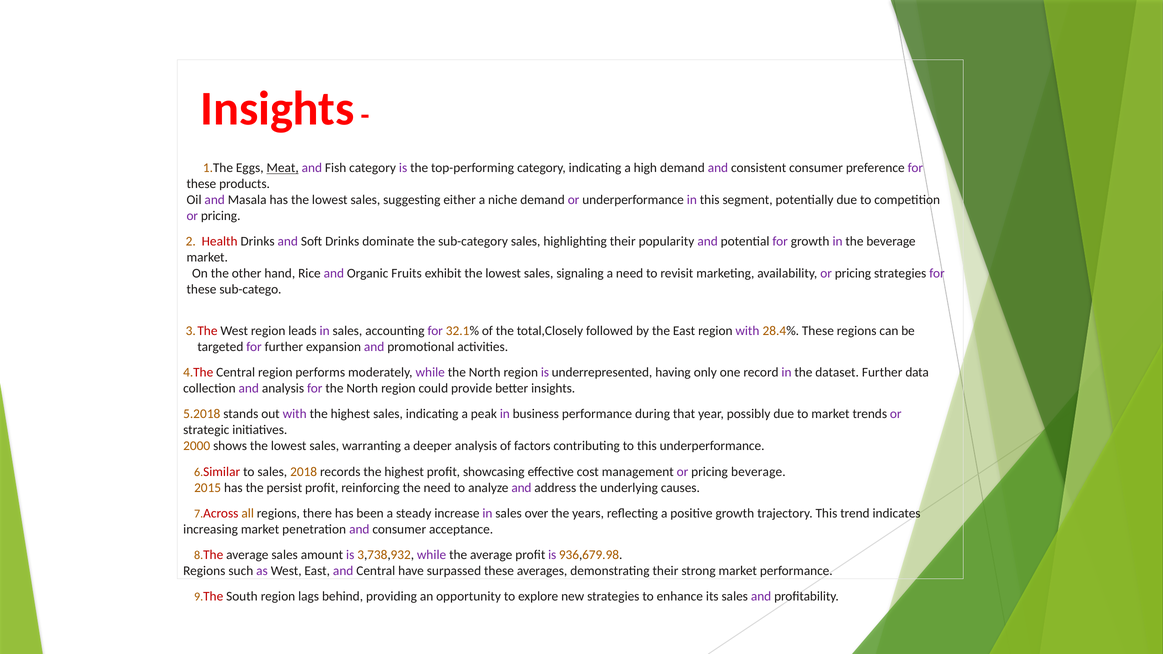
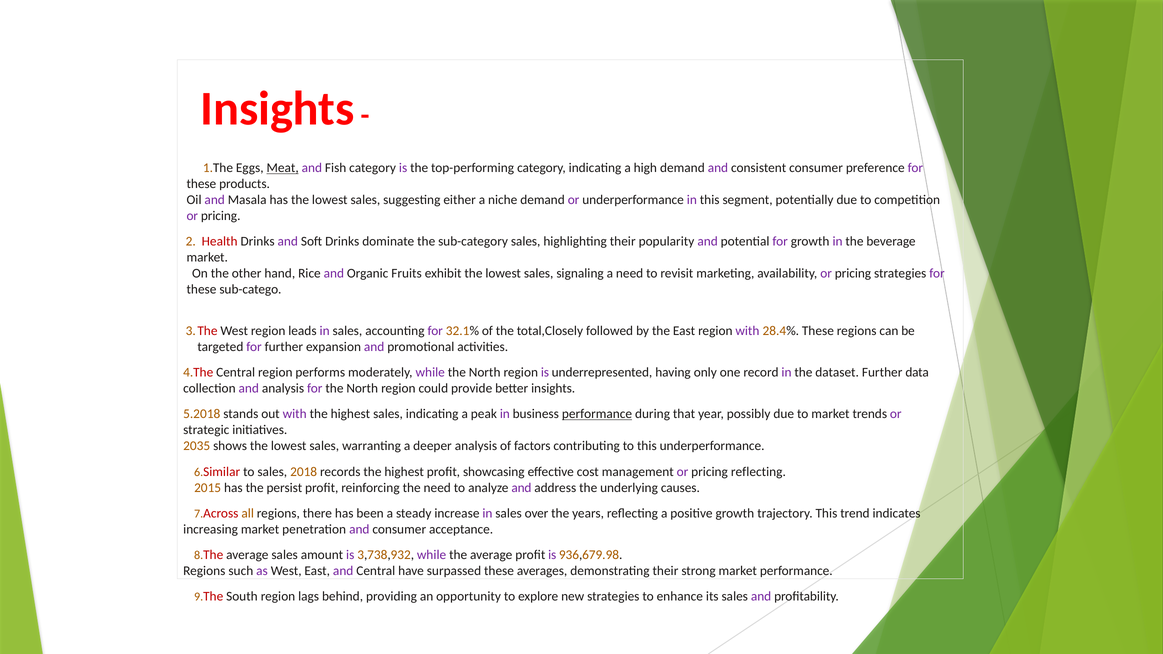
performance at (597, 414) underline: none -> present
2000: 2000 -> 2035
pricing beverage: beverage -> reflecting
